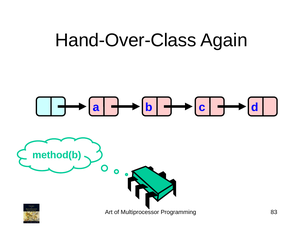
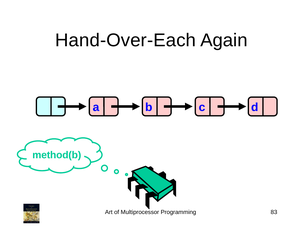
Hand-Over-Class: Hand-Over-Class -> Hand-Over-Each
